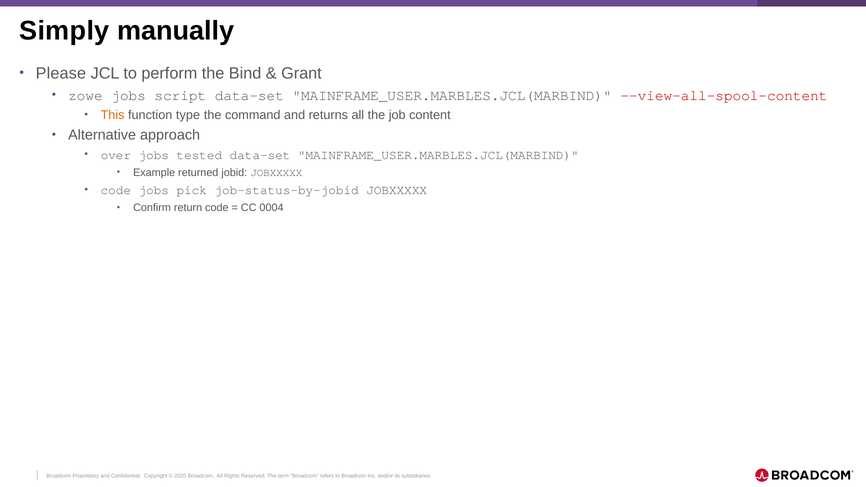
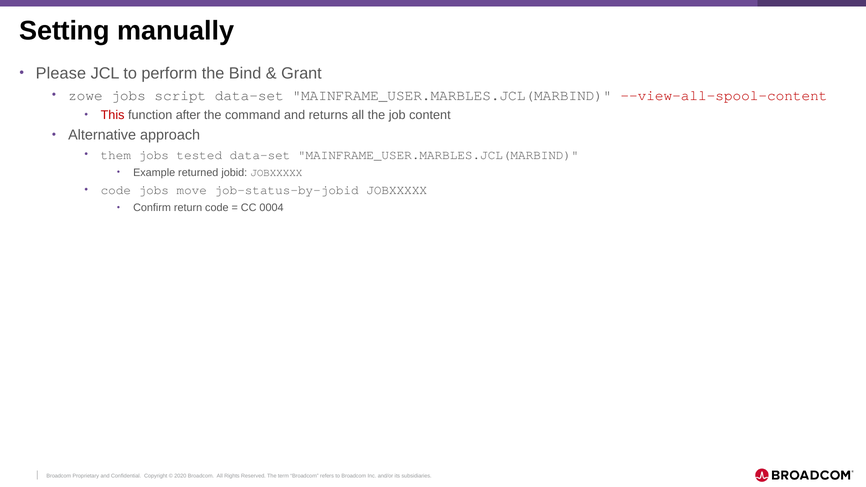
Simply: Simply -> Setting
This colour: orange -> red
type: type -> after
over: over -> them
pick: pick -> move
